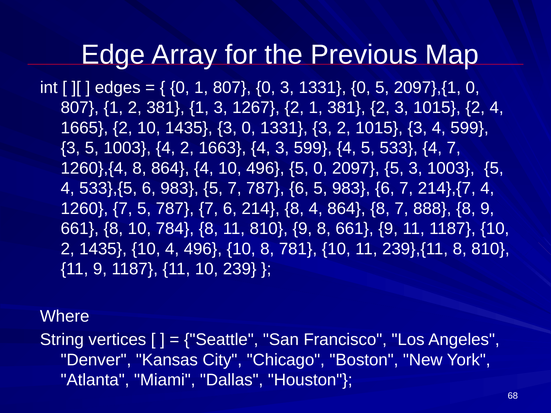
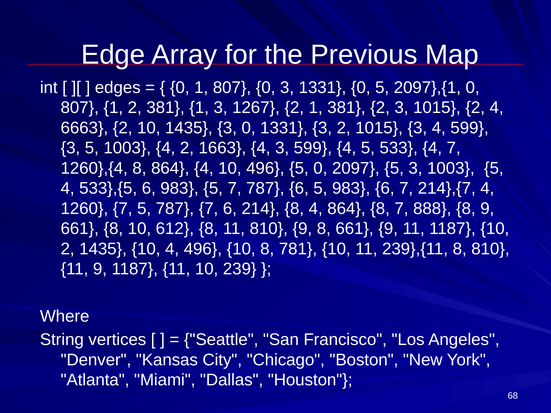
1665: 1665 -> 6663
784: 784 -> 612
